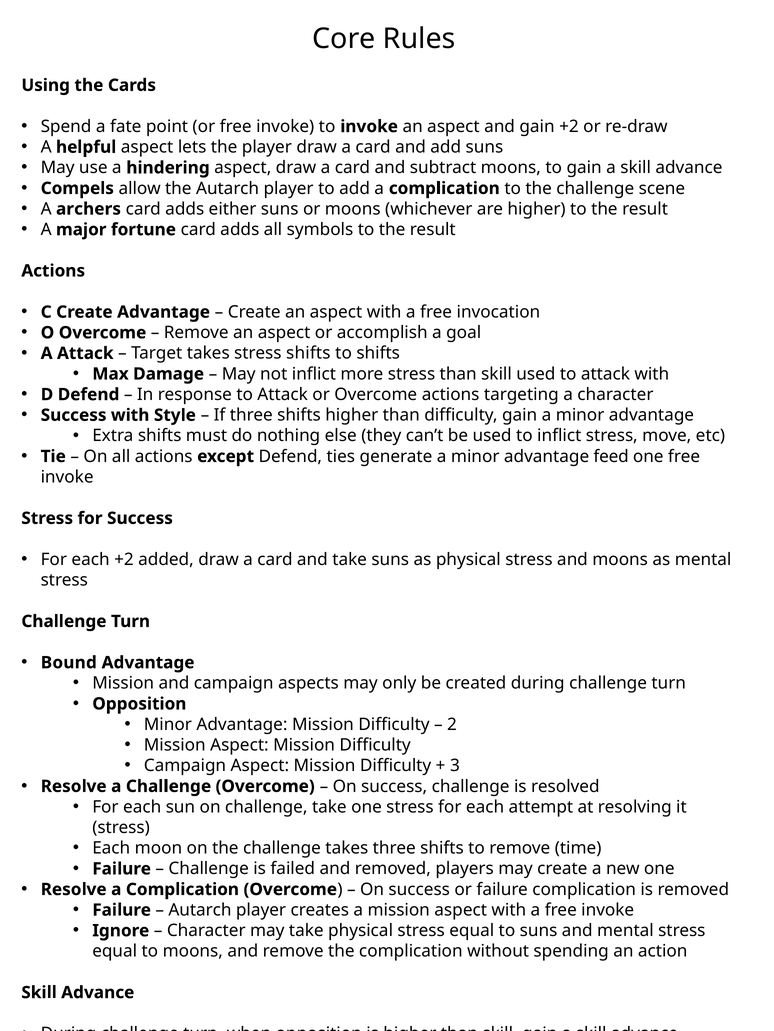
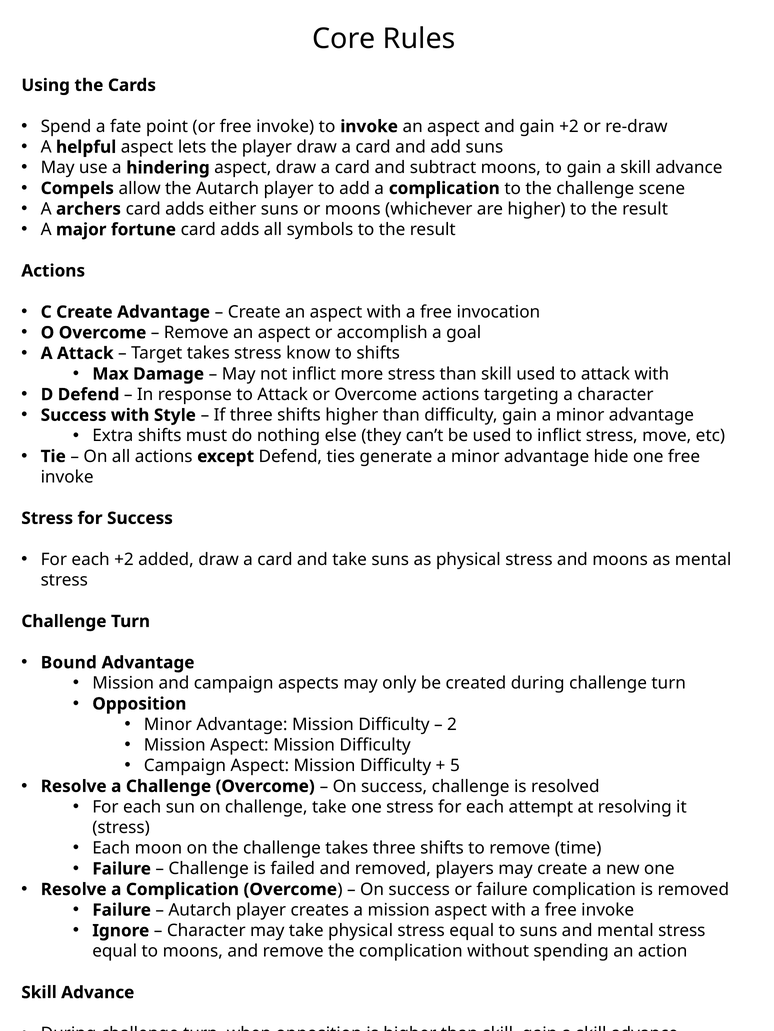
stress shifts: shifts -> know
feed: feed -> hide
3: 3 -> 5
